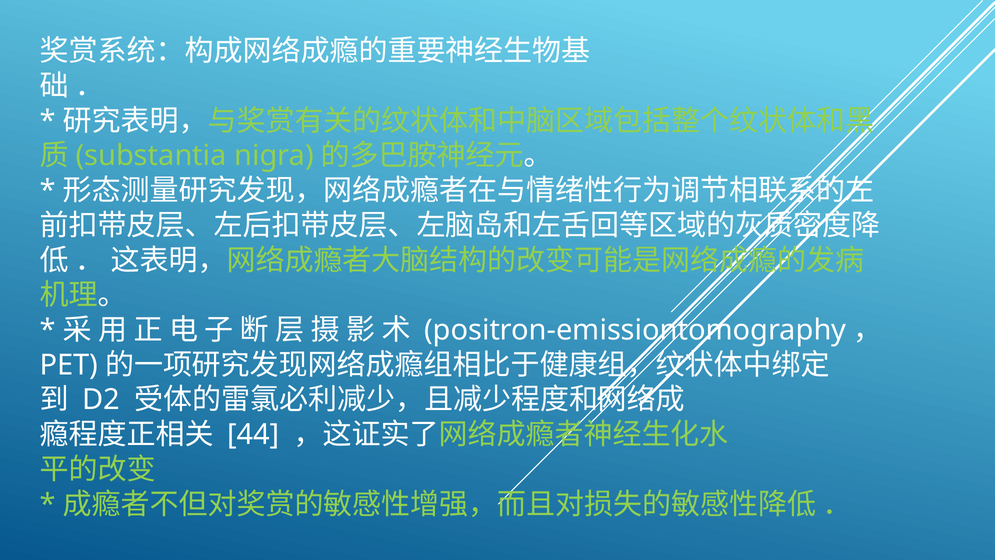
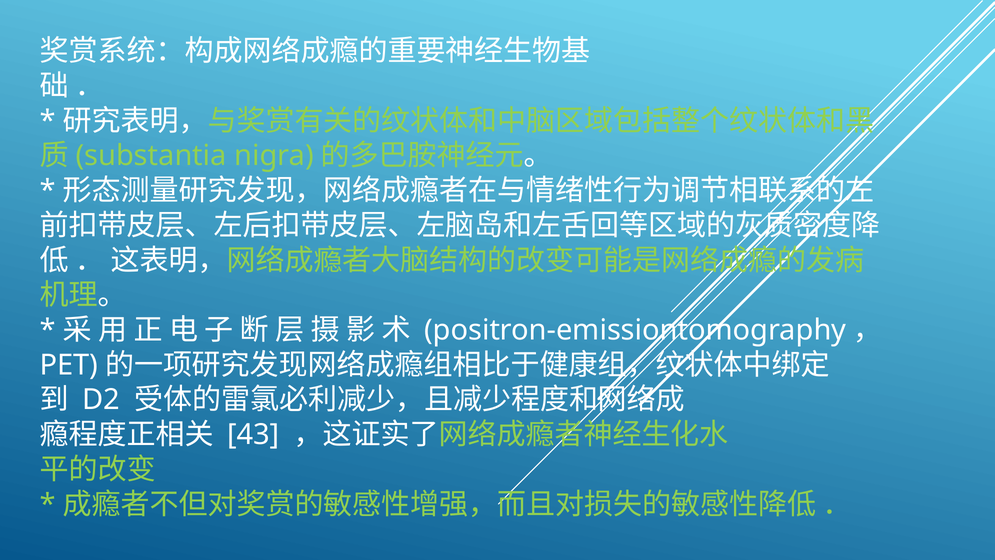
44: 44 -> 43
